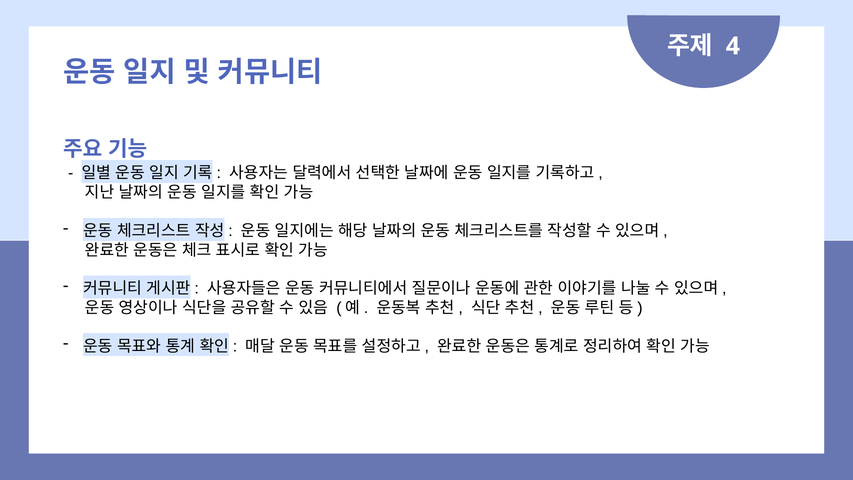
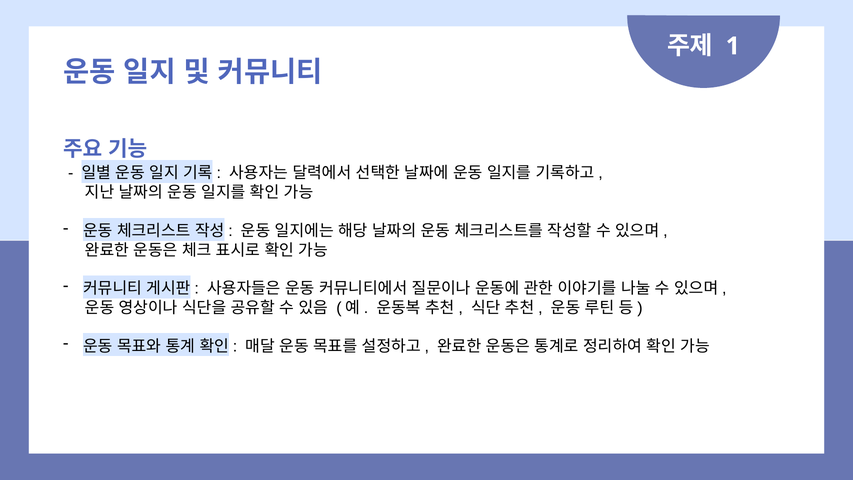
4: 4 -> 1
